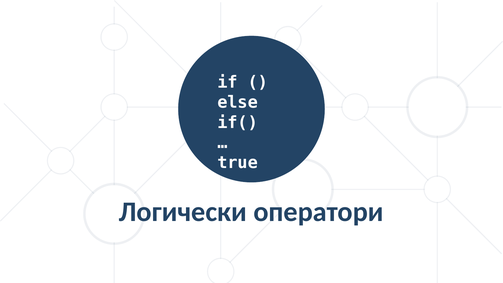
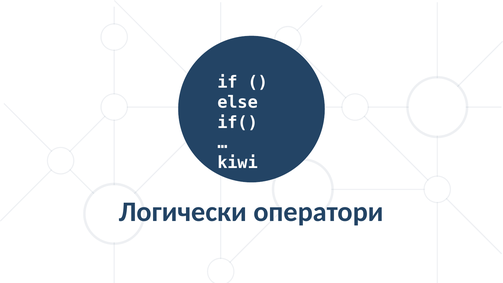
true: true -> kiwi
